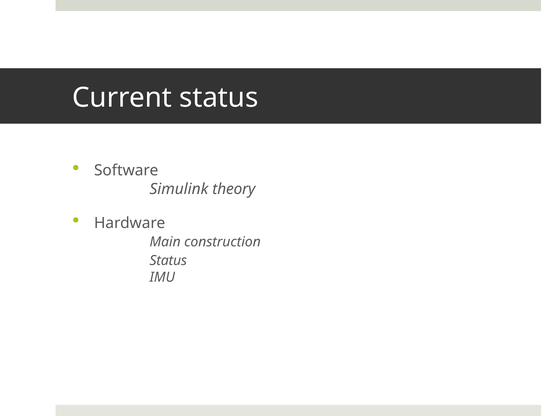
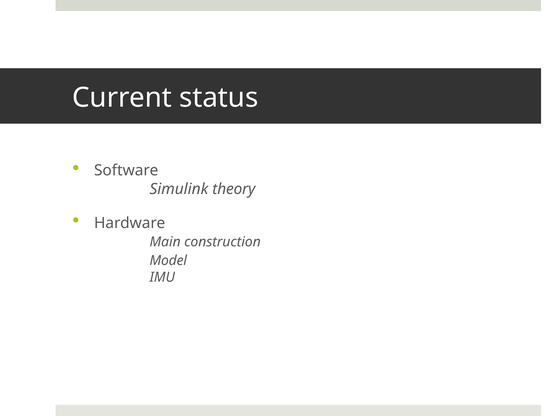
Status at (168, 261): Status -> Model
